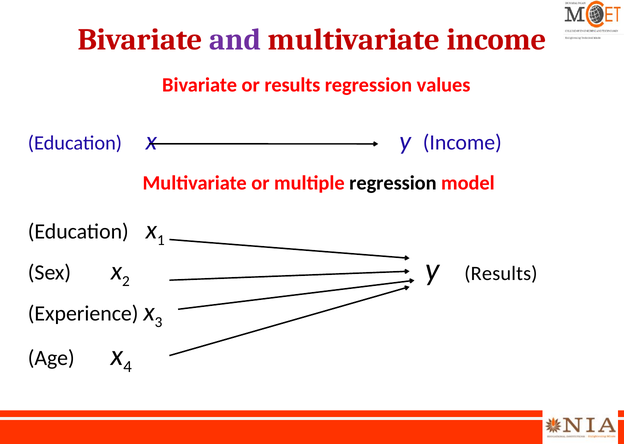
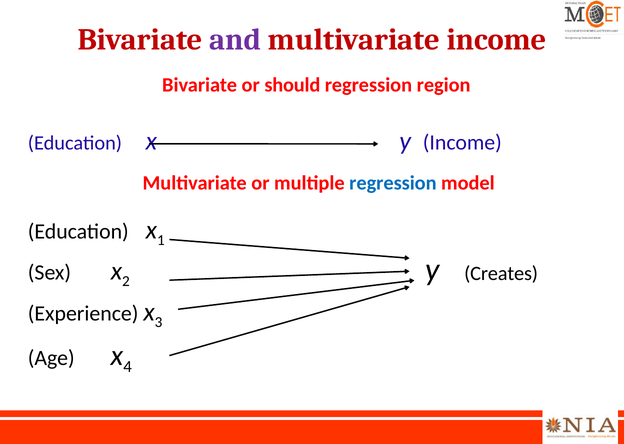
or results: results -> should
values: values -> region
regression at (393, 183) colour: black -> blue
y Results: Results -> Creates
